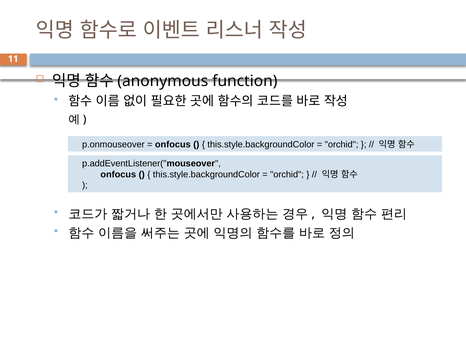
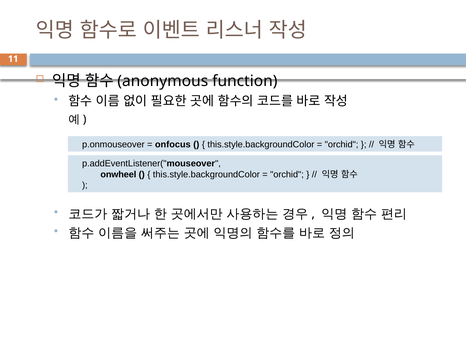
onfocus at (118, 175): onfocus -> onwheel
